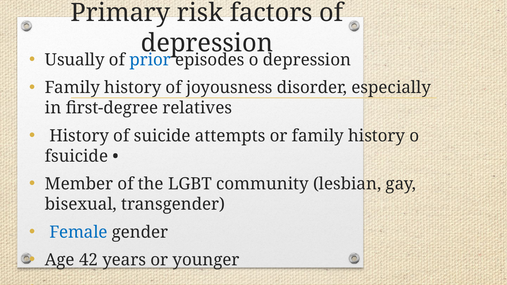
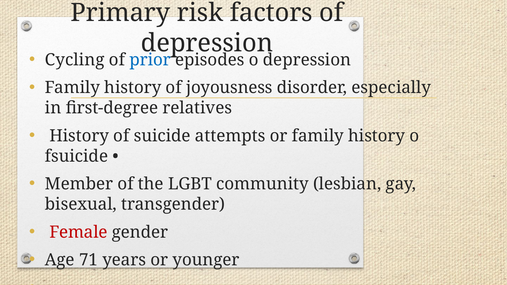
Usually: Usually -> Cycling
Female colour: blue -> red
42: 42 -> 71
